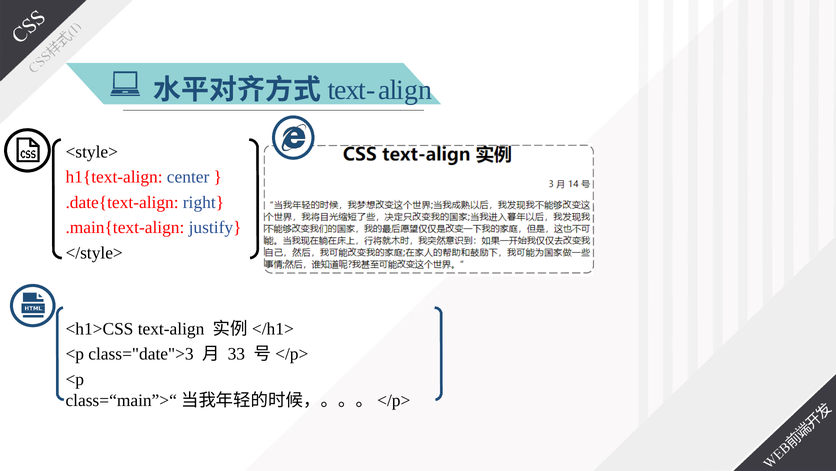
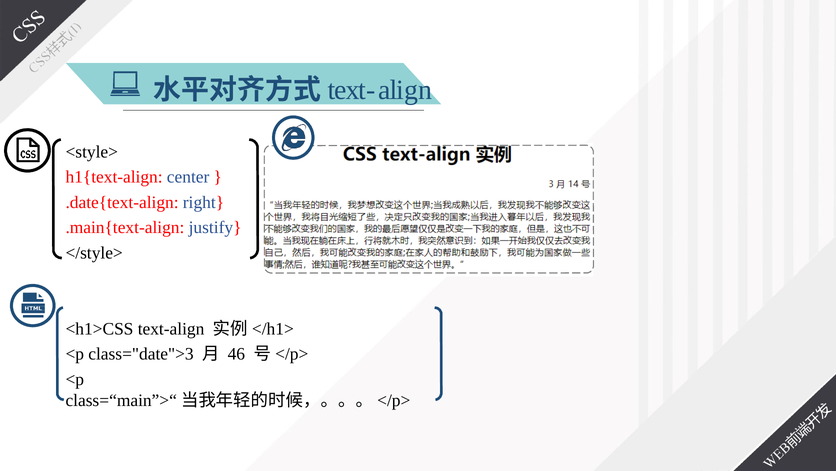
33: 33 -> 46
